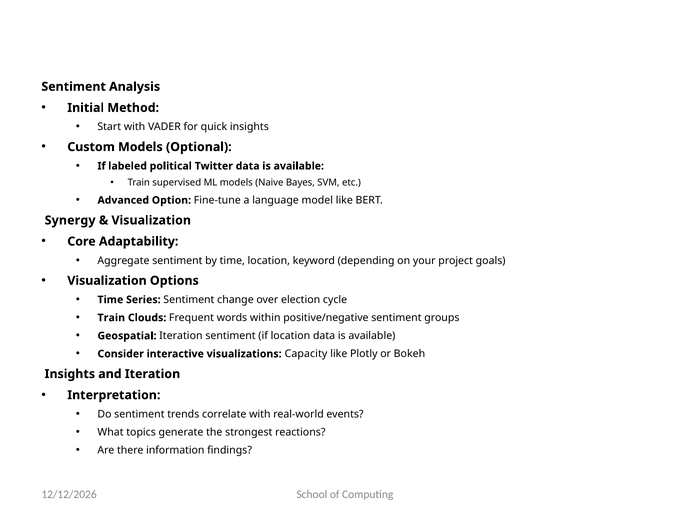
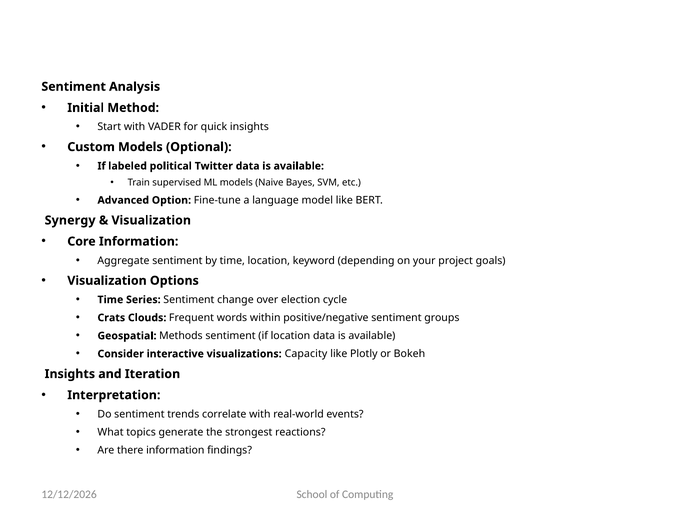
Core Adaptability: Adaptability -> Information
Train at (111, 317): Train -> Crats
Geospatial Iteration: Iteration -> Methods
